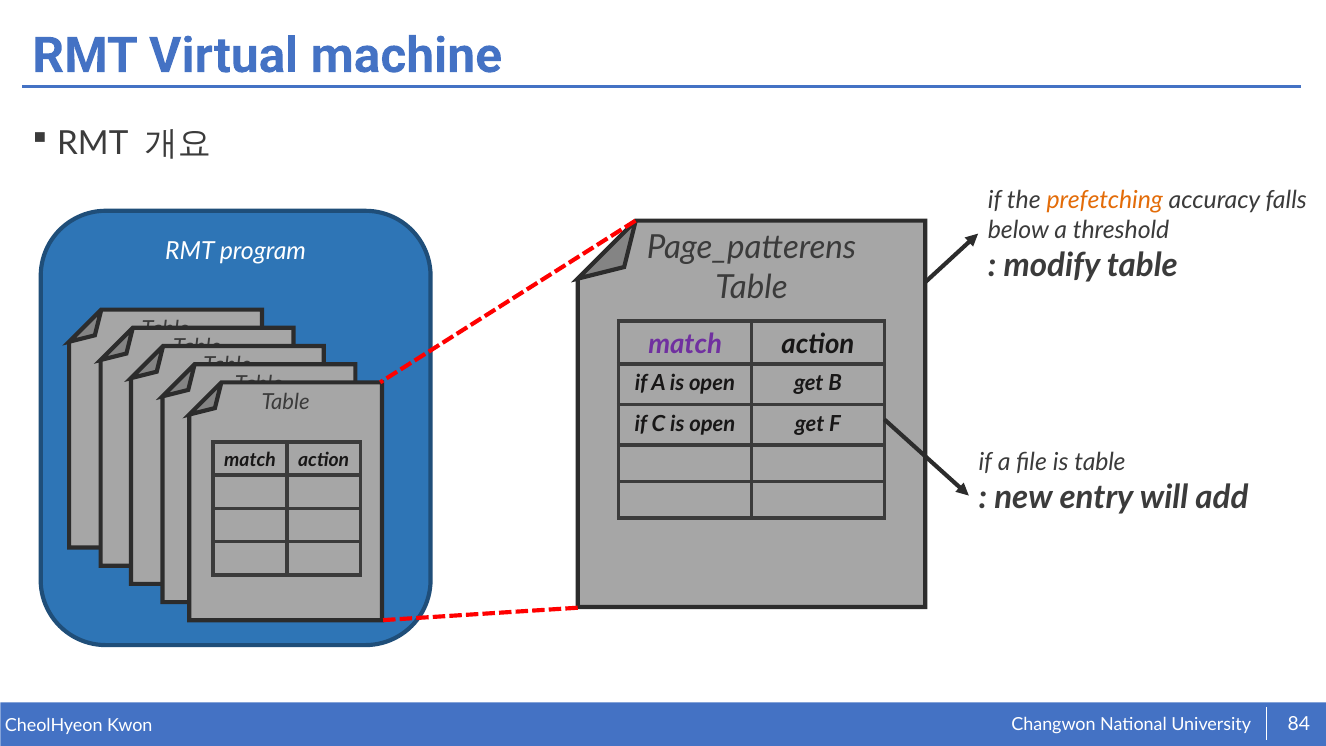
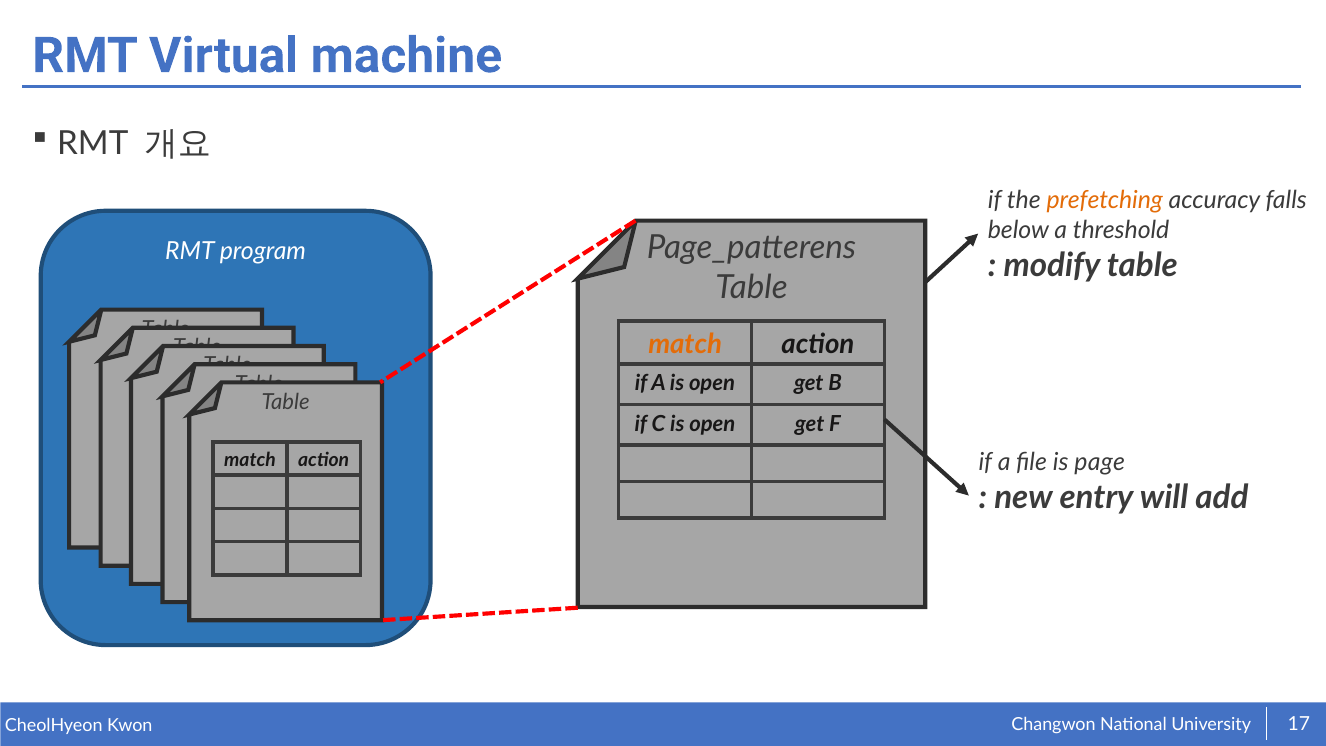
match at (685, 344) colour: purple -> orange
is table: table -> page
84: 84 -> 17
